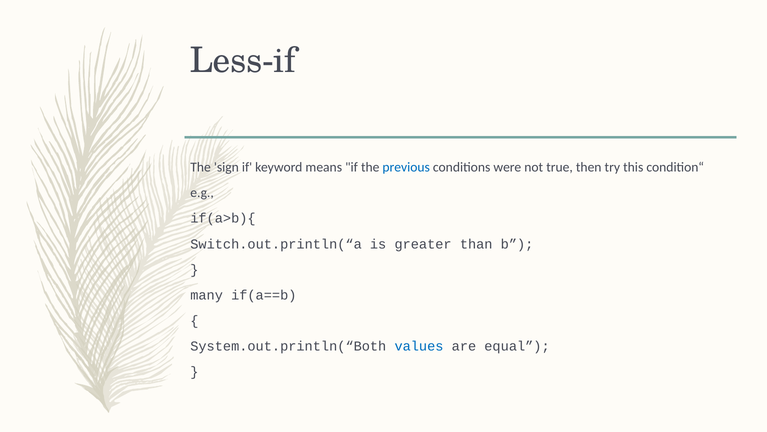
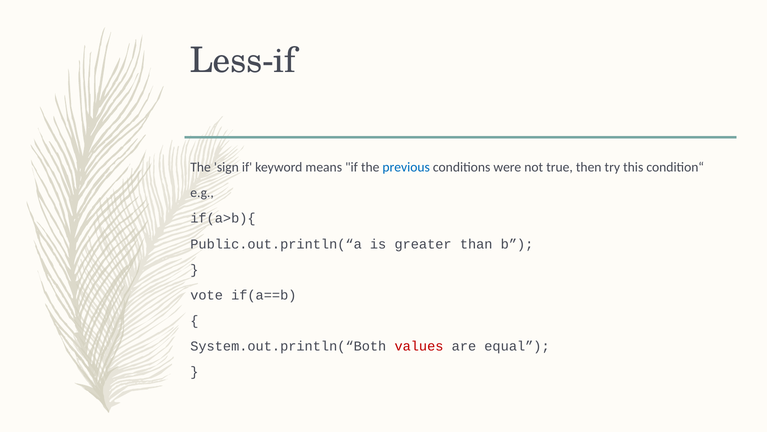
Switch.out.println(“a: Switch.out.println(“a -> Public.out.println(“a
many: many -> vote
values colour: blue -> red
